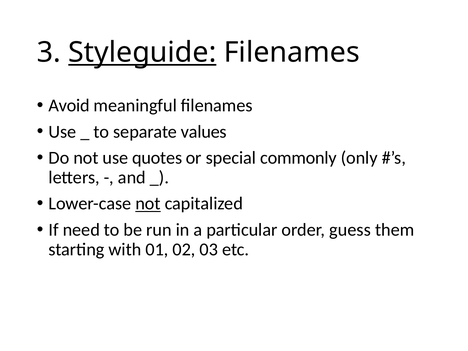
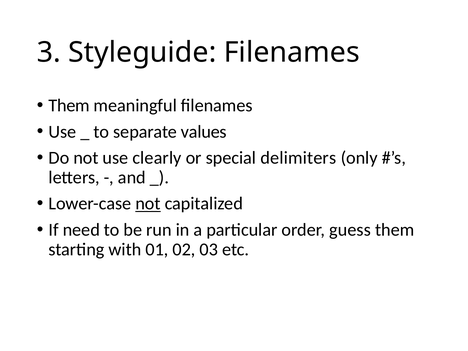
Styleguide underline: present -> none
Avoid at (69, 106): Avoid -> Them
quotes: quotes -> clearly
commonly: commonly -> delimiters
